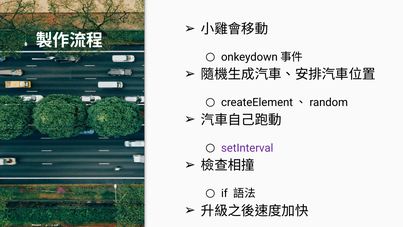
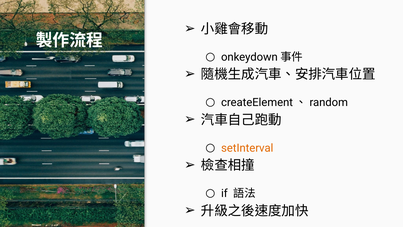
setInterval colour: purple -> orange
